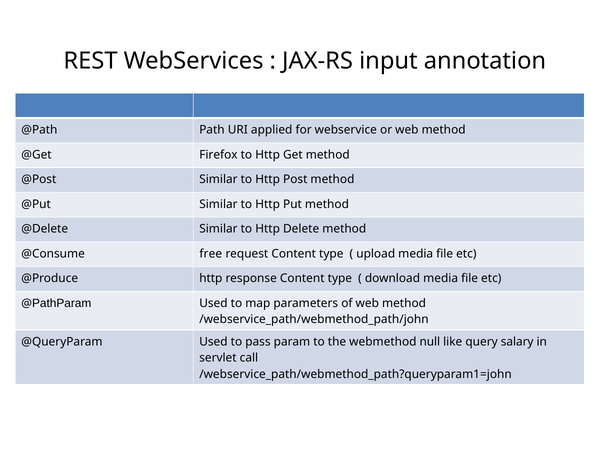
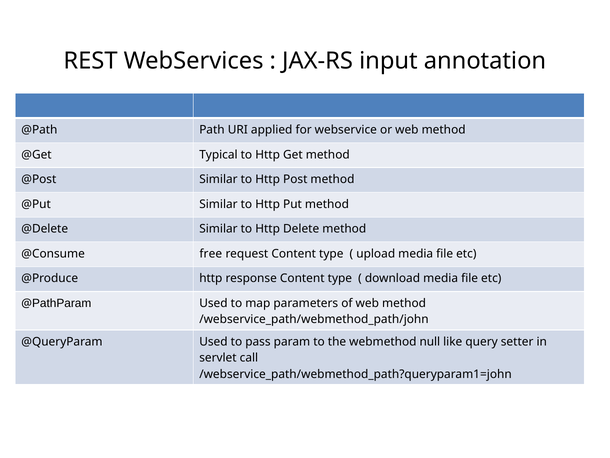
Firefox: Firefox -> Typical
salary: salary -> setter
